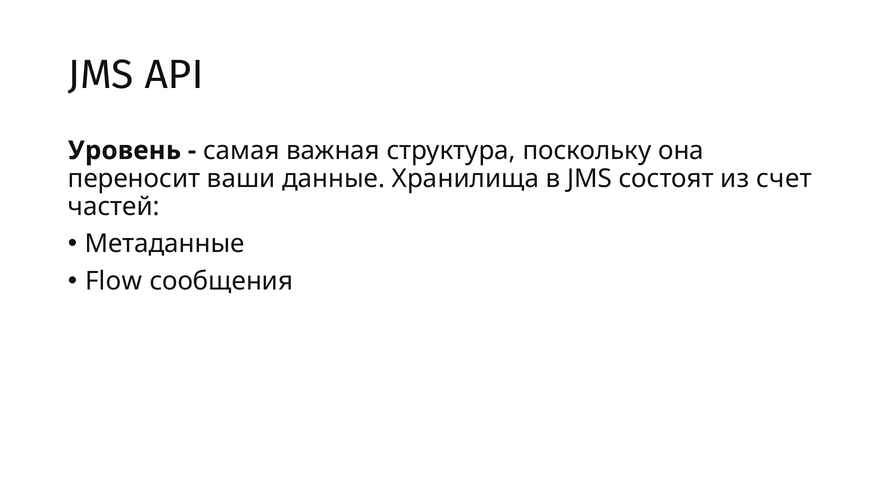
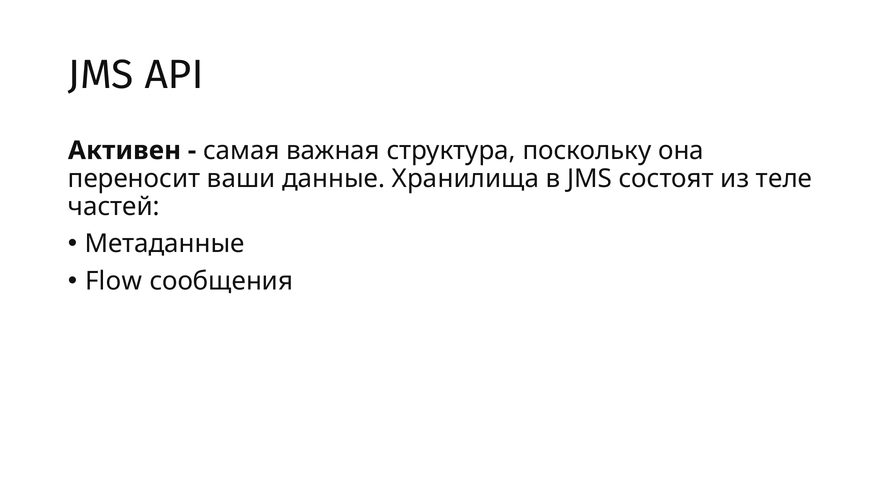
Уровень: Уровень -> Активен
счет: счет -> теле
